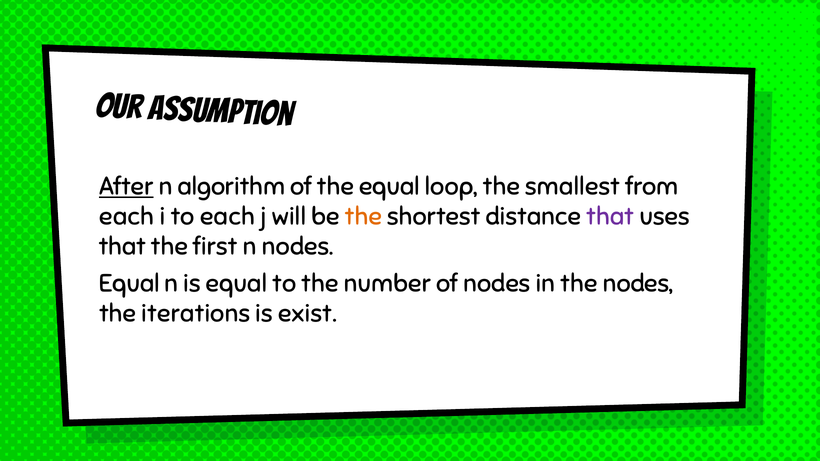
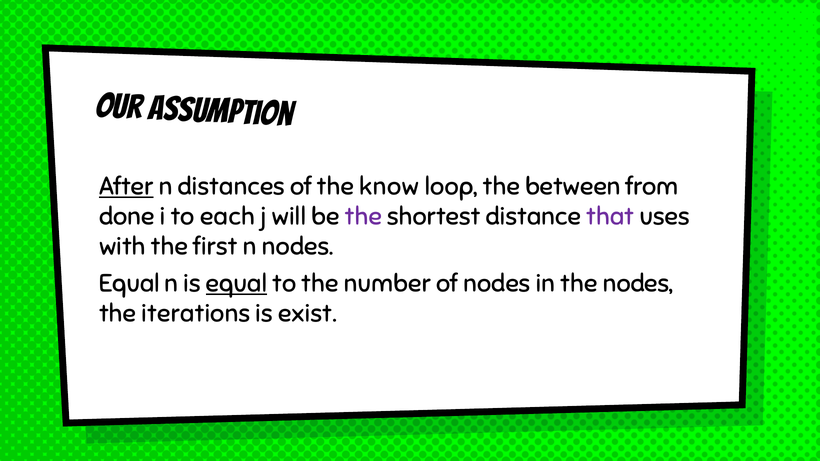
algorithm: algorithm -> distances
the equal: equal -> know
smallest: smallest -> between
each at (127, 217): each -> done
the at (364, 217) colour: orange -> purple
that at (122, 247): that -> with
equal at (237, 284) underline: none -> present
